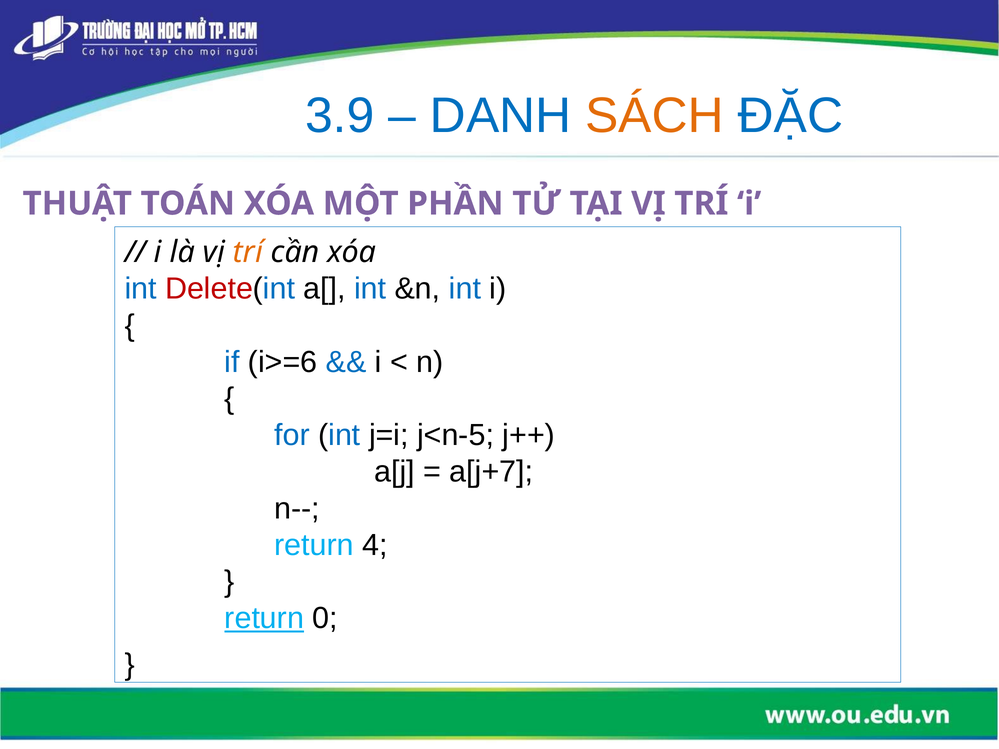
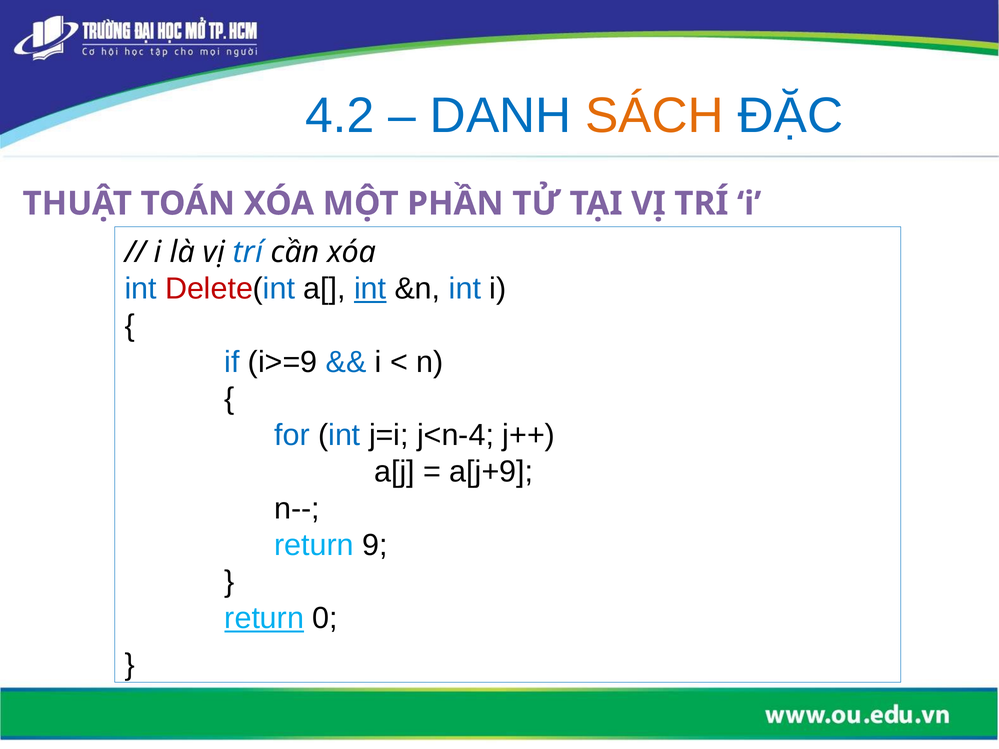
3.9: 3.9 -> 4.2
trí at (248, 252) colour: orange -> blue
int at (370, 289) underline: none -> present
i>=6: i>=6 -> i>=9
j<n-5: j<n-5 -> j<n-4
a[j+7: a[j+7 -> a[j+9
4: 4 -> 9
